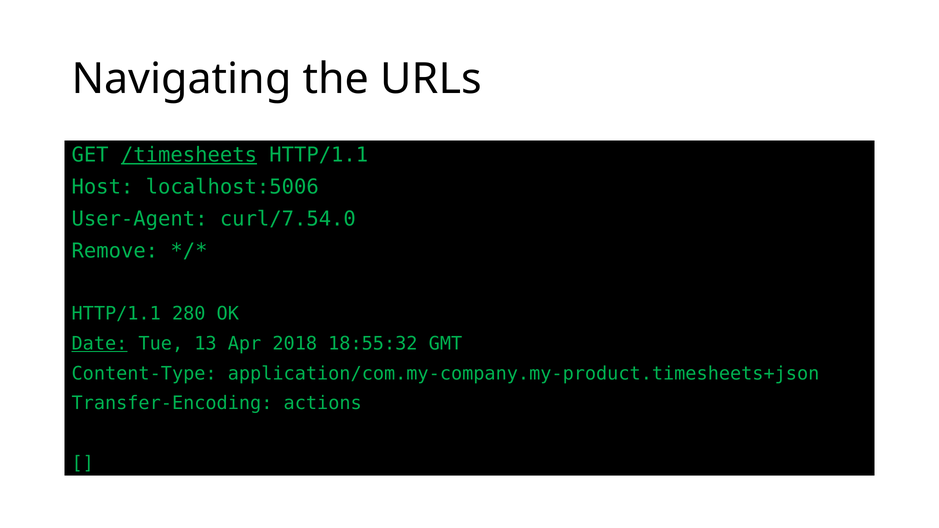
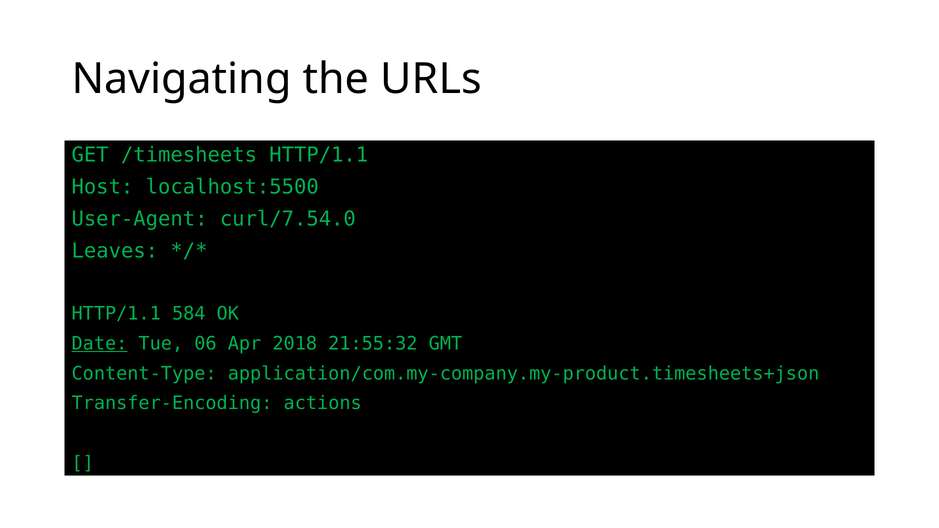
/timesheets underline: present -> none
localhost:5006: localhost:5006 -> localhost:5500
Remove: Remove -> Leaves
280: 280 -> 584
13: 13 -> 06
18:55:32: 18:55:32 -> 21:55:32
